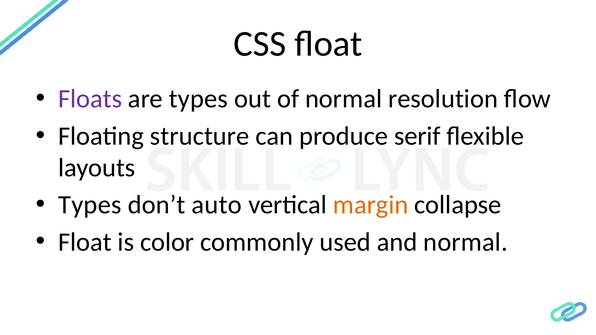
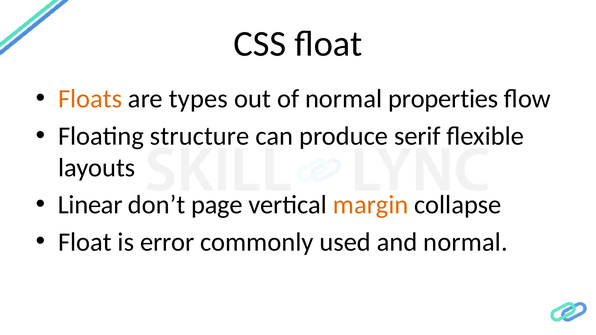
Floats colour: purple -> orange
resolution: resolution -> properties
Types at (90, 205): Types -> Linear
auto: auto -> page
color: color -> error
